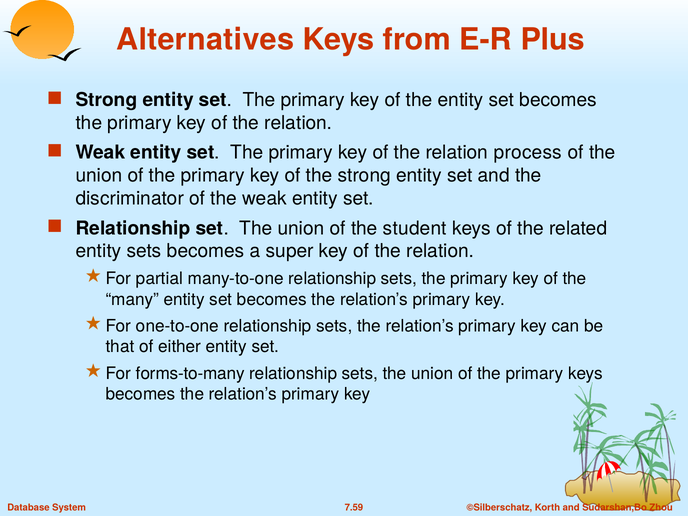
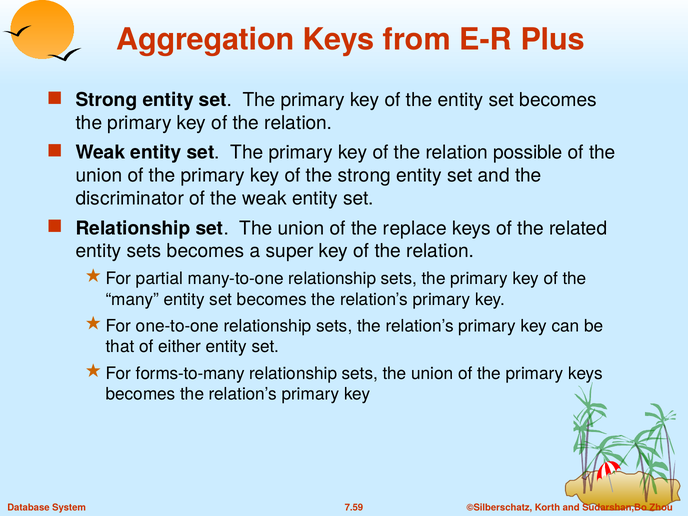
Alternatives: Alternatives -> Aggregation
process: process -> possible
student: student -> replace
